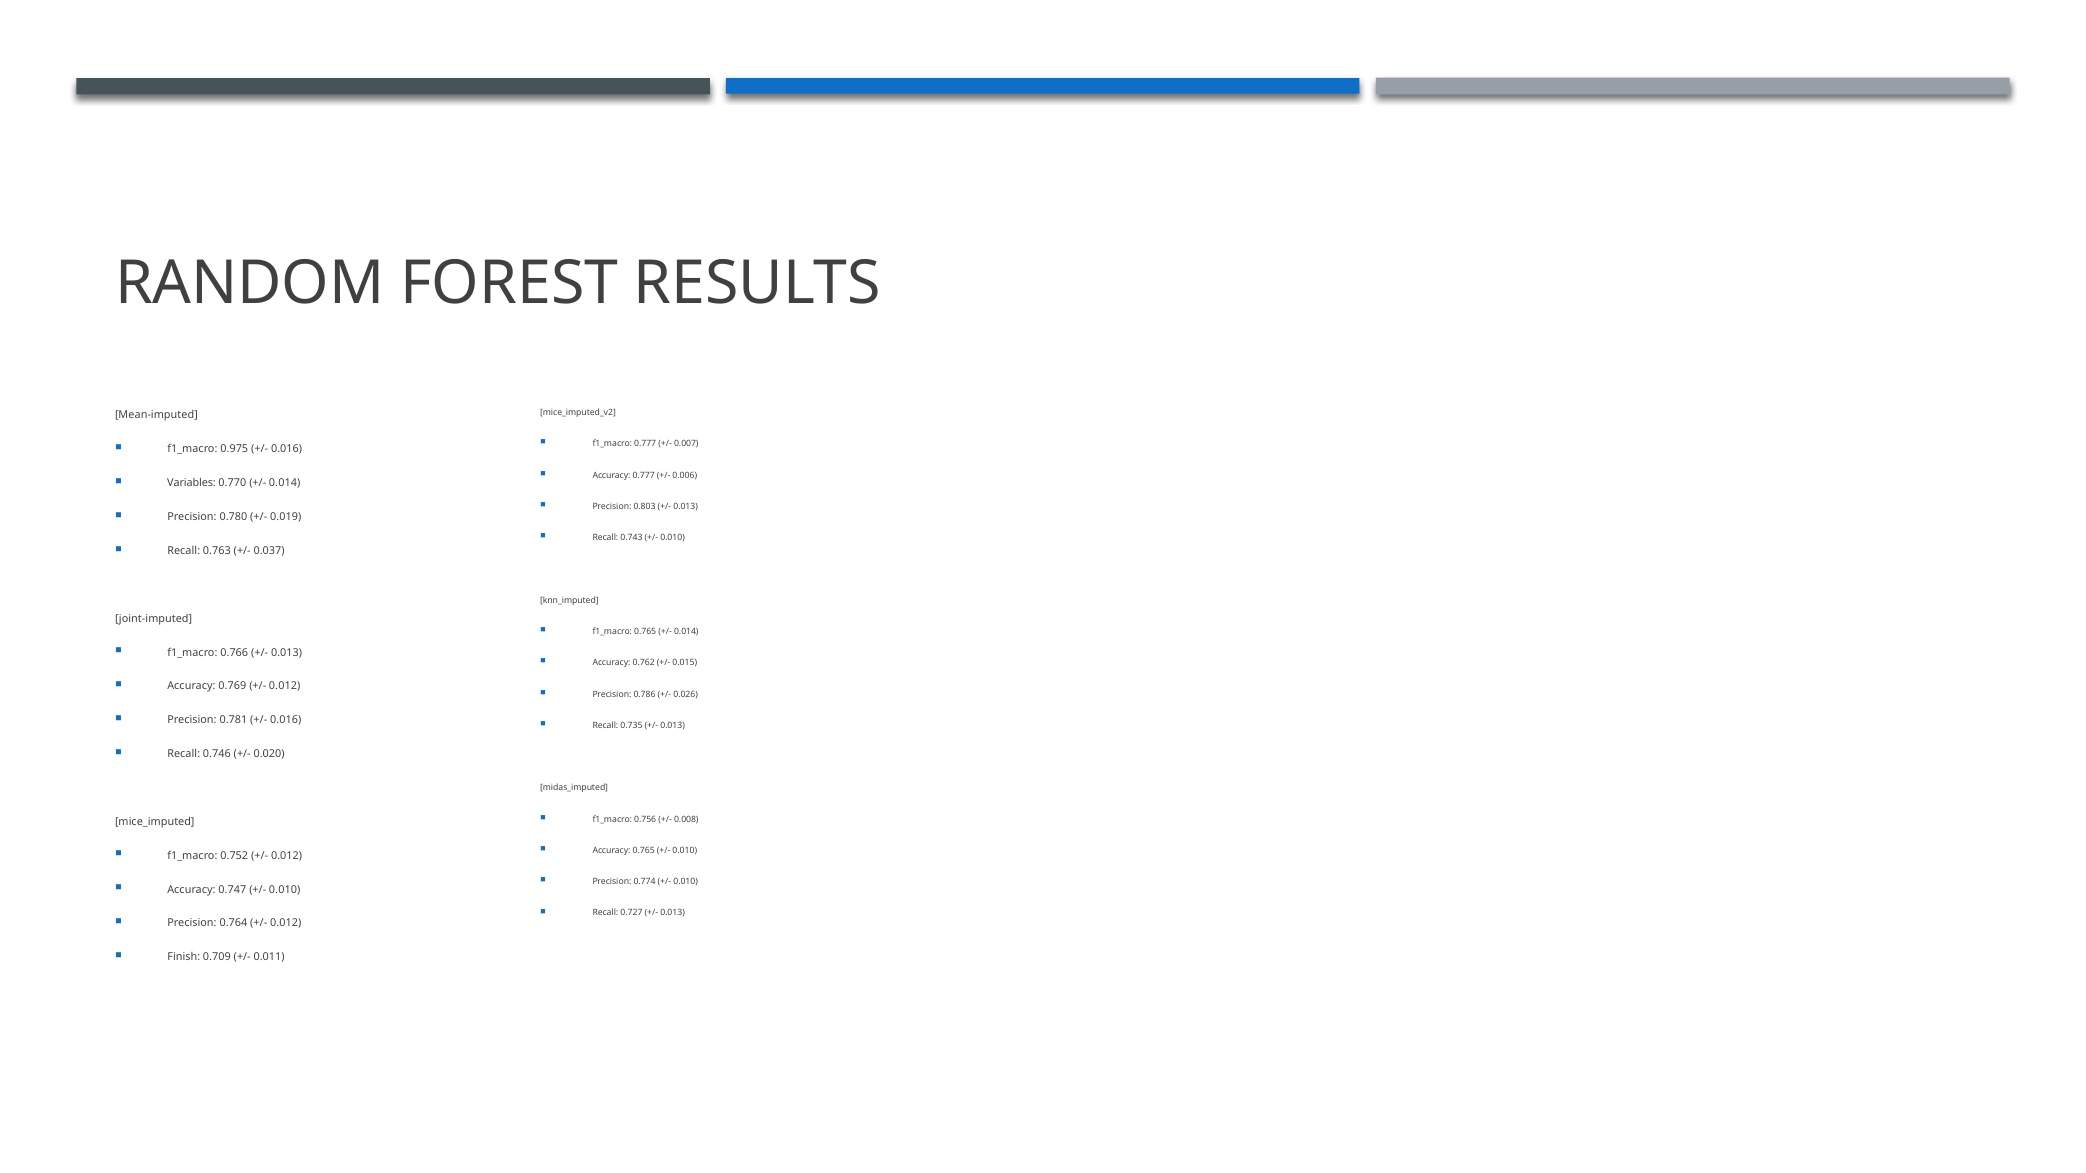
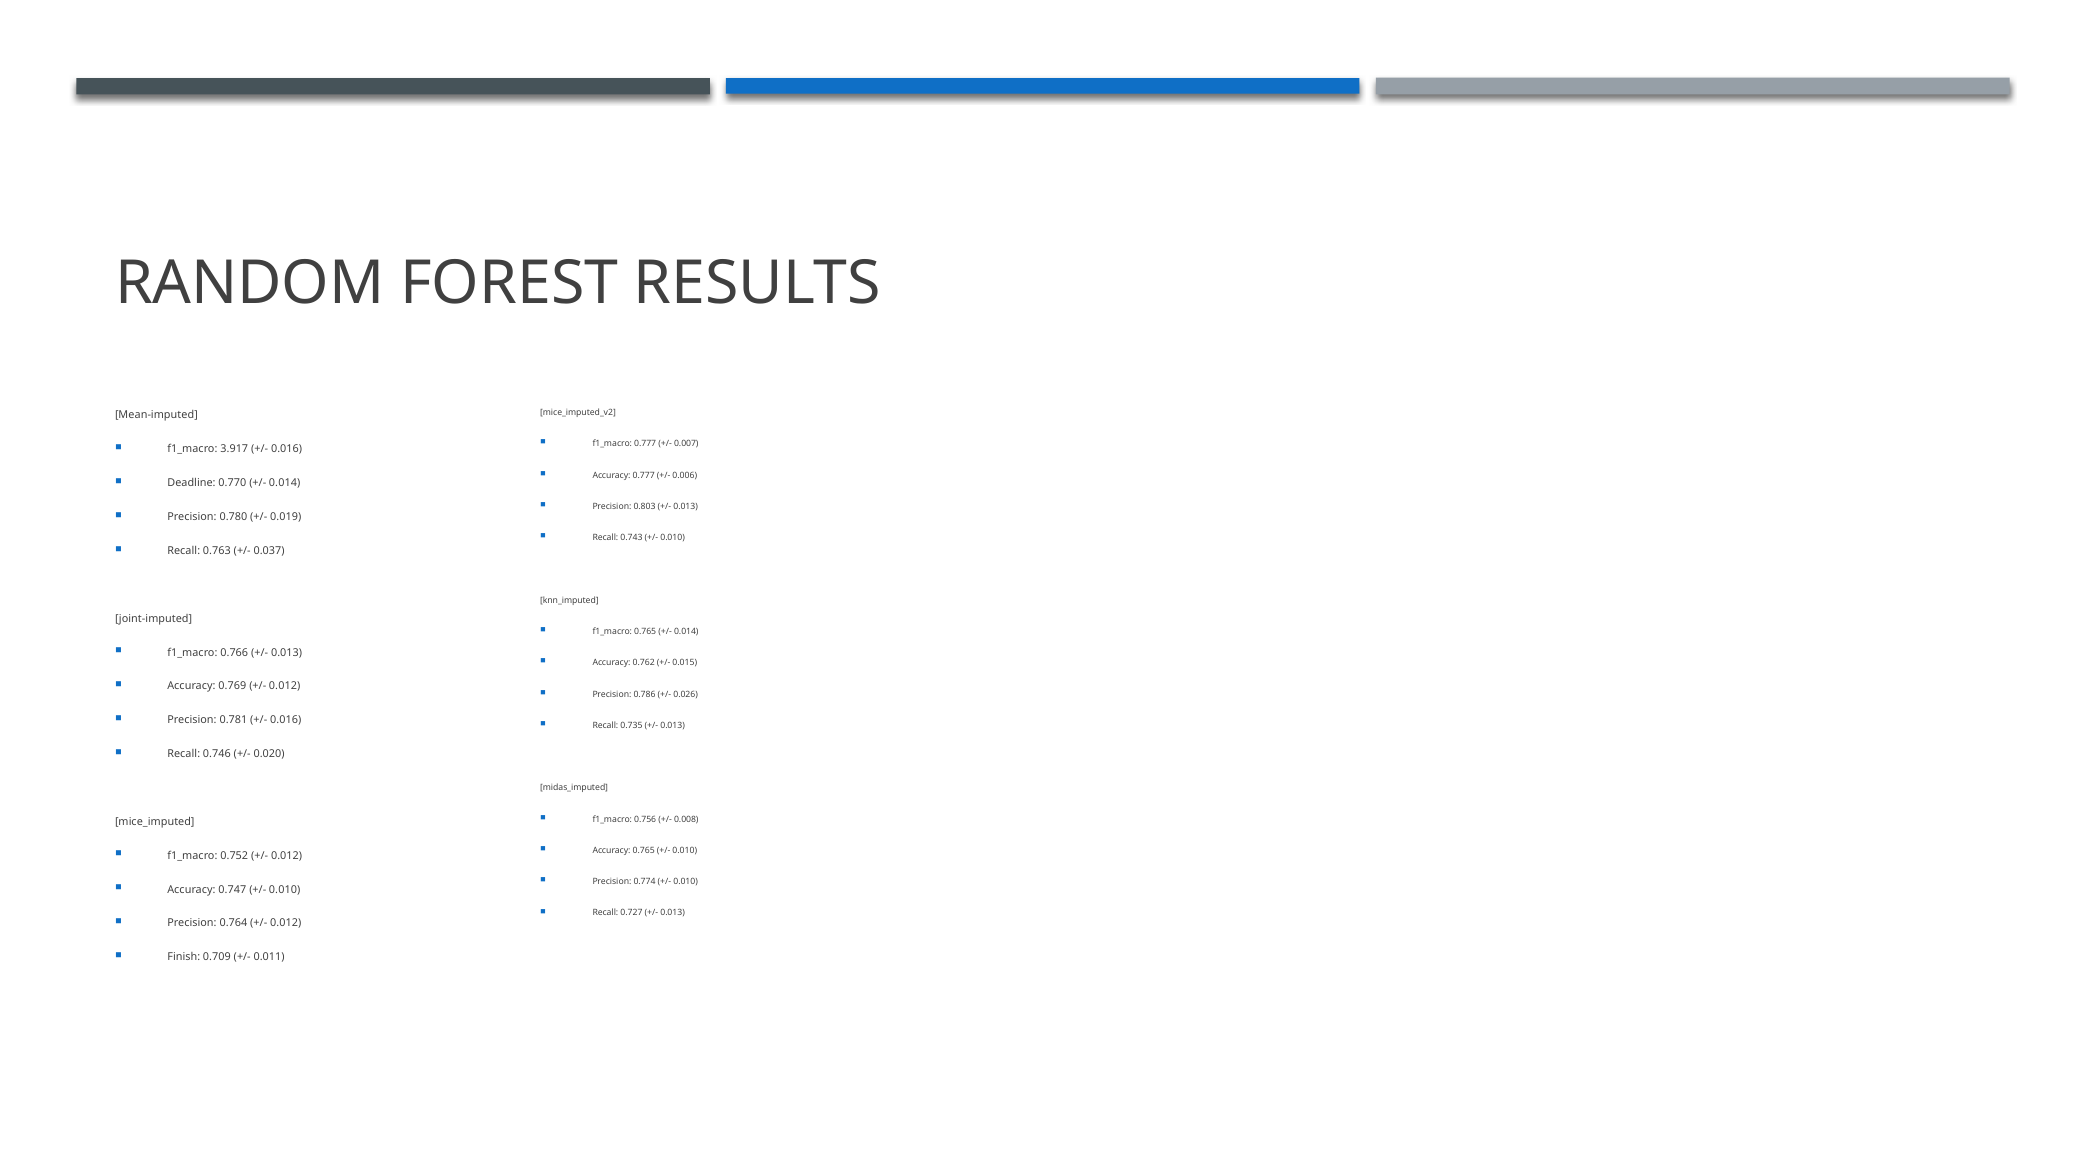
0.975: 0.975 -> 3.917
Variables: Variables -> Deadline
